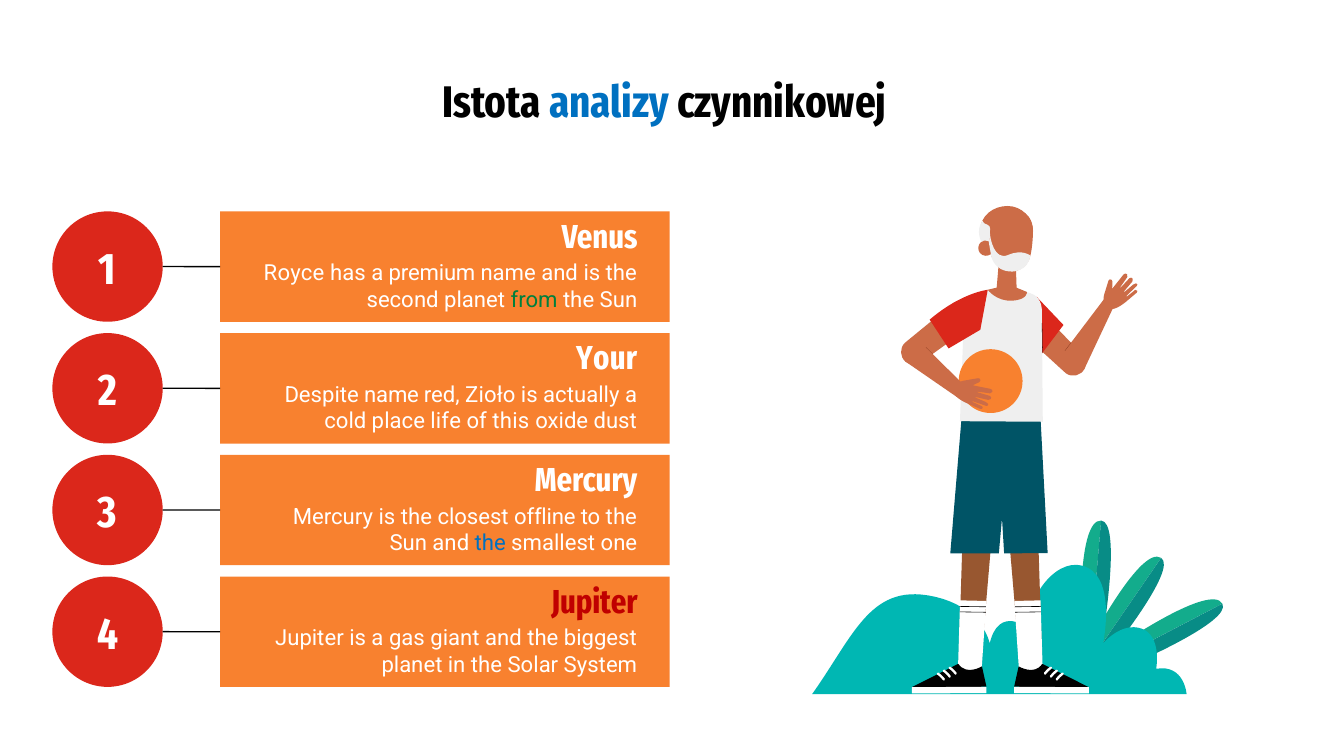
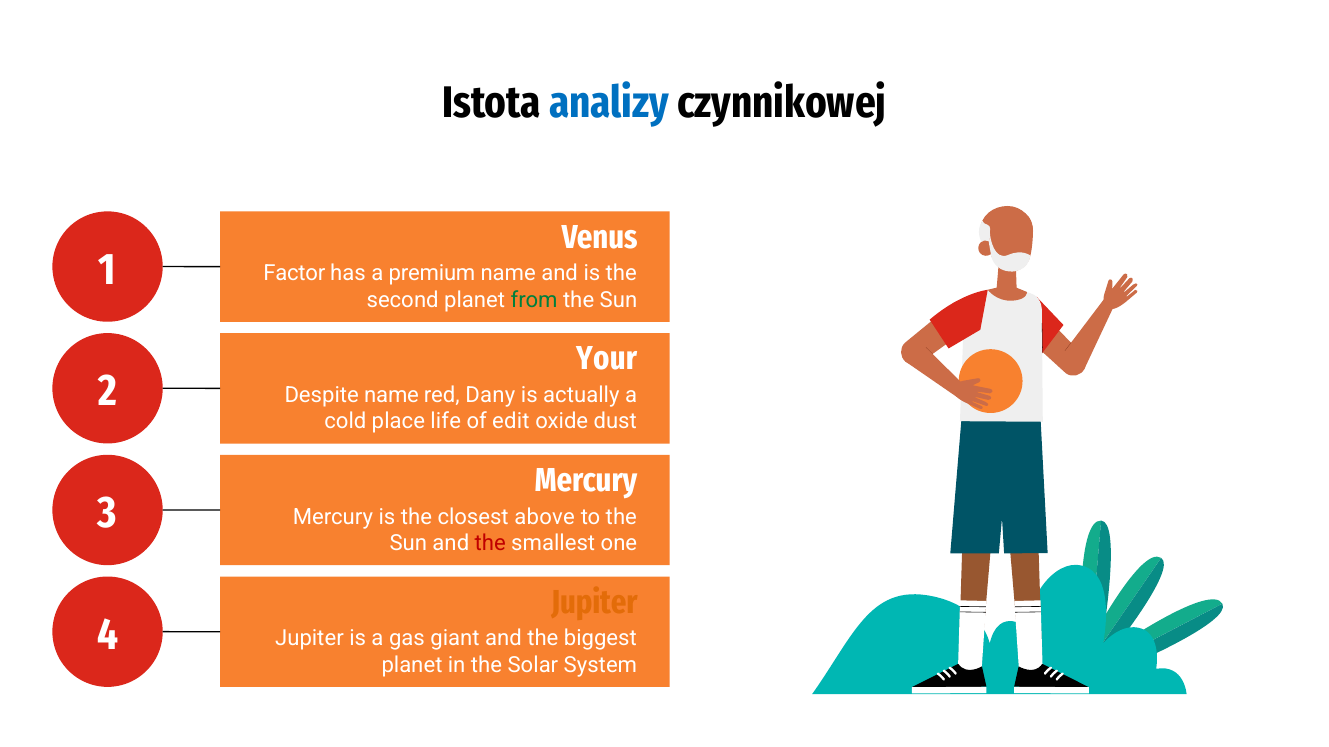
Royce: Royce -> Factor
Zioło: Zioło -> Dany
this: this -> edit
offline: offline -> above
the at (490, 544) colour: blue -> red
Jupiter at (594, 603) colour: red -> orange
